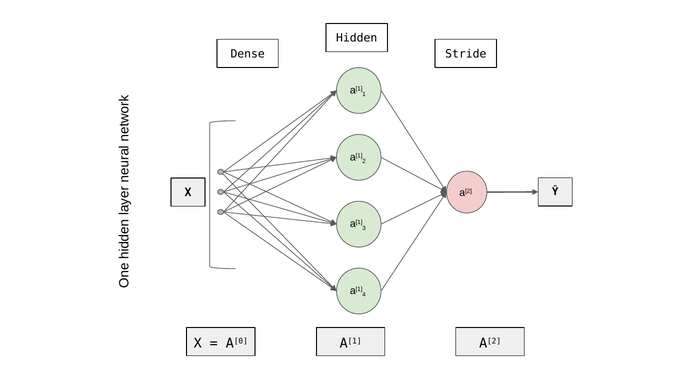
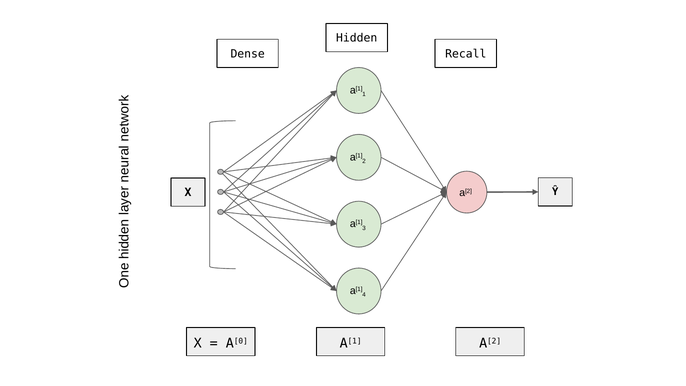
Stride: Stride -> Recall
